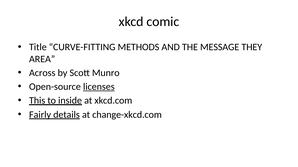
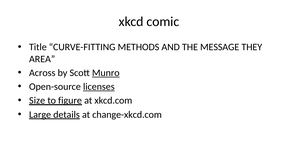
Munro underline: none -> present
This: This -> Size
inside: inside -> figure
Fairly: Fairly -> Large
